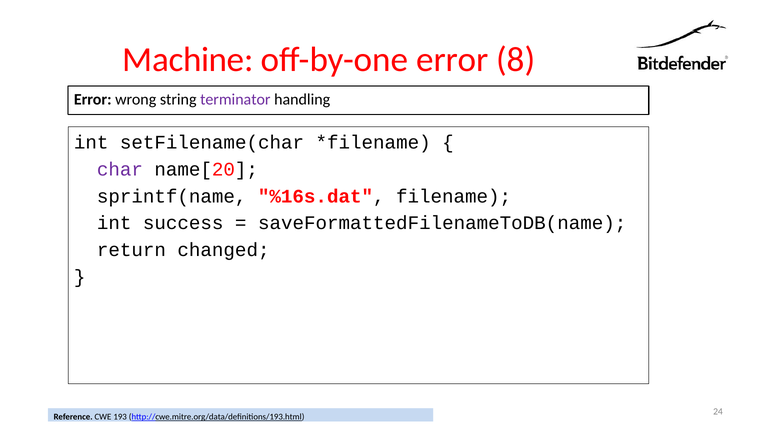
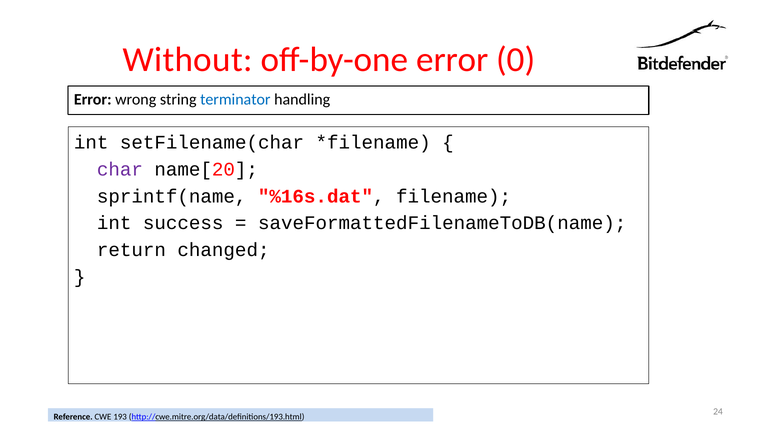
Machine: Machine -> Without
8: 8 -> 0
terminator colour: purple -> blue
